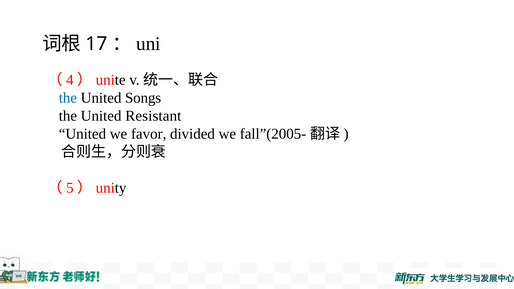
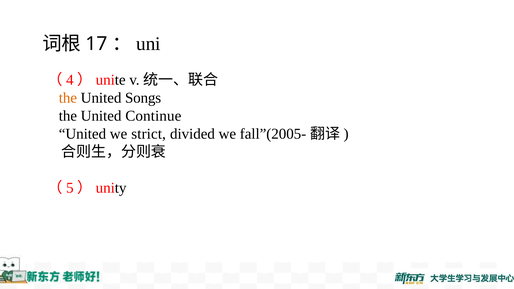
the at (68, 98) colour: blue -> orange
Resistant: Resistant -> Continue
favor: favor -> strict
